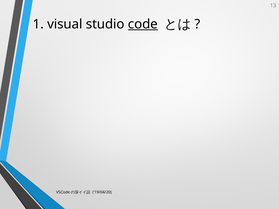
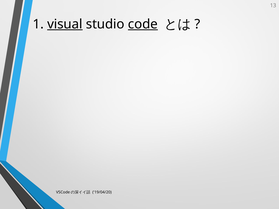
visual underline: none -> present
